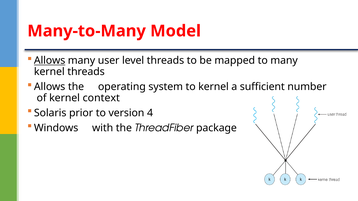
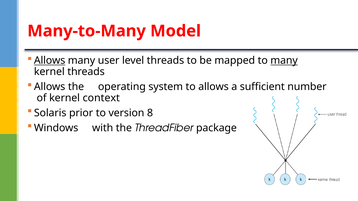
many at (284, 61) underline: none -> present
to kernel: kernel -> allows
4: 4 -> 8
